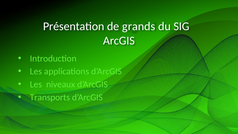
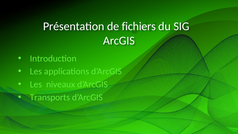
grands: grands -> fichiers
